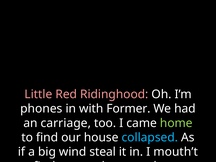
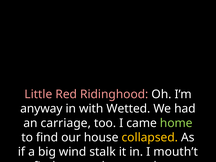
phones: phones -> anyway
Former: Former -> Wetted
collapsed colour: light blue -> yellow
steal: steal -> stalk
